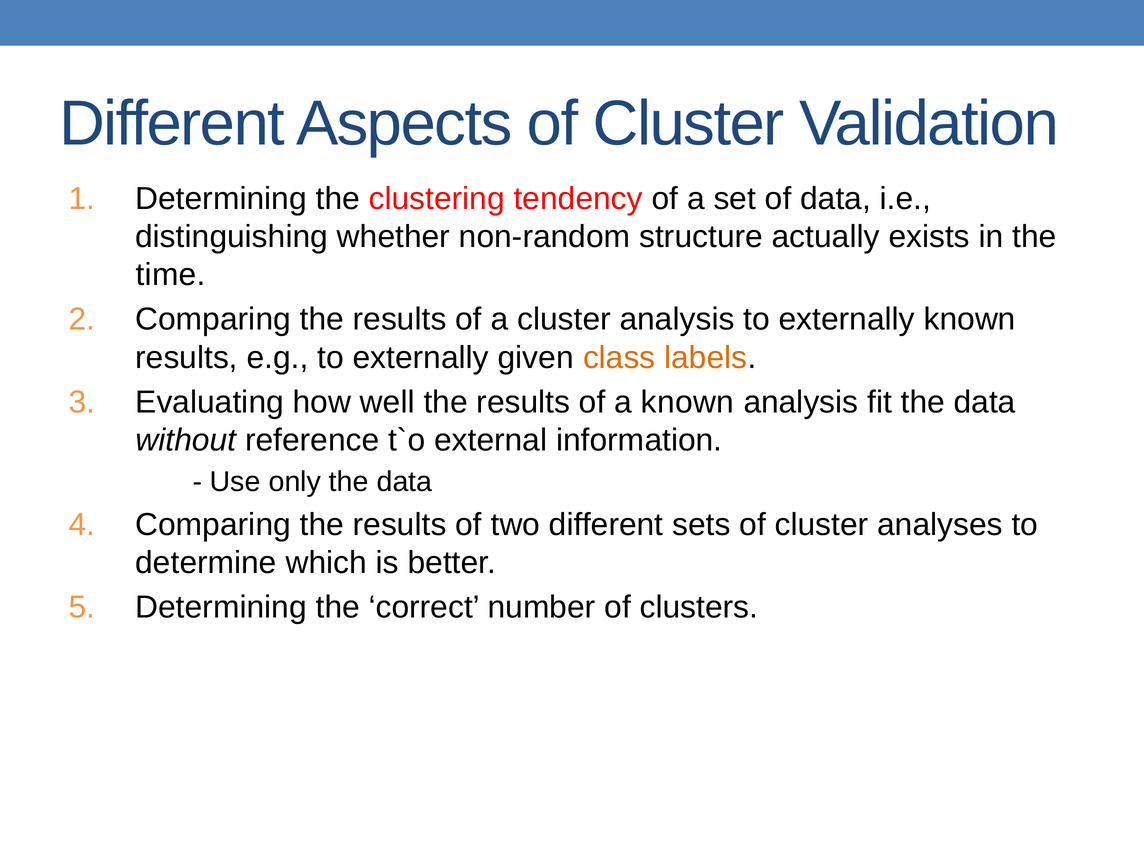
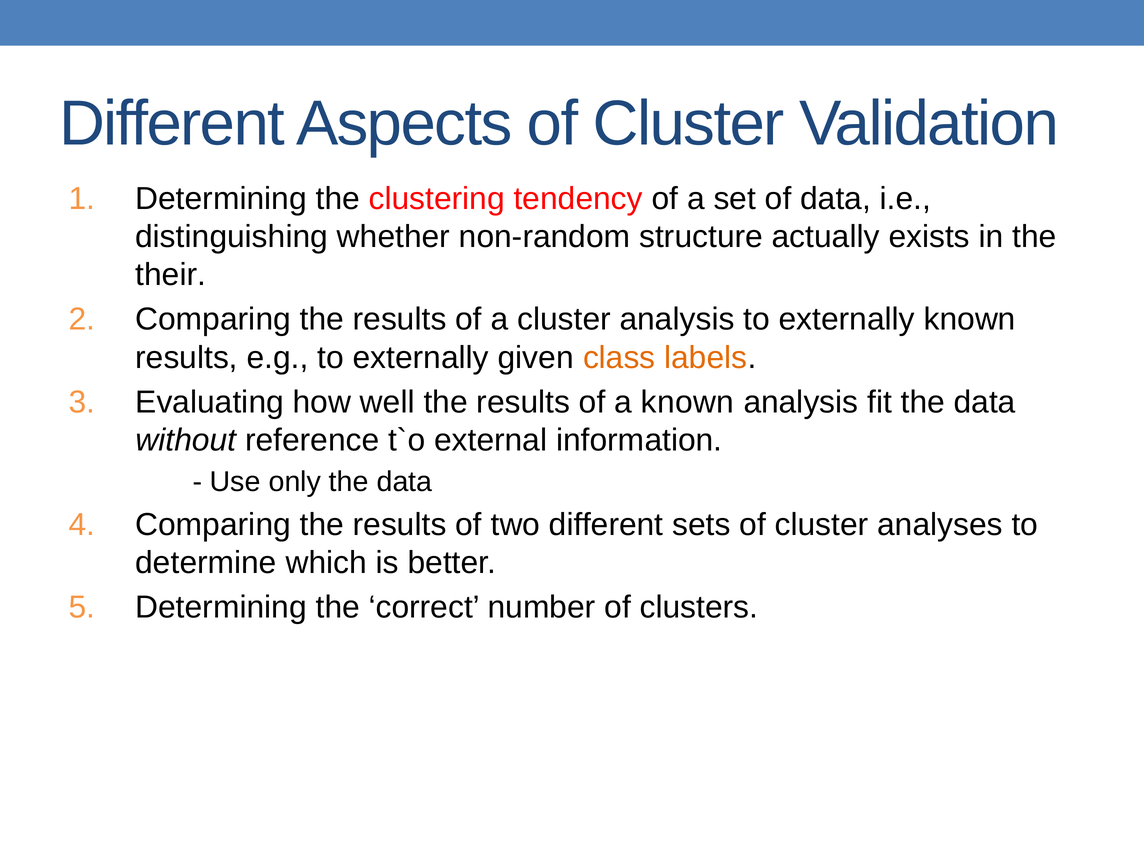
time: time -> their
